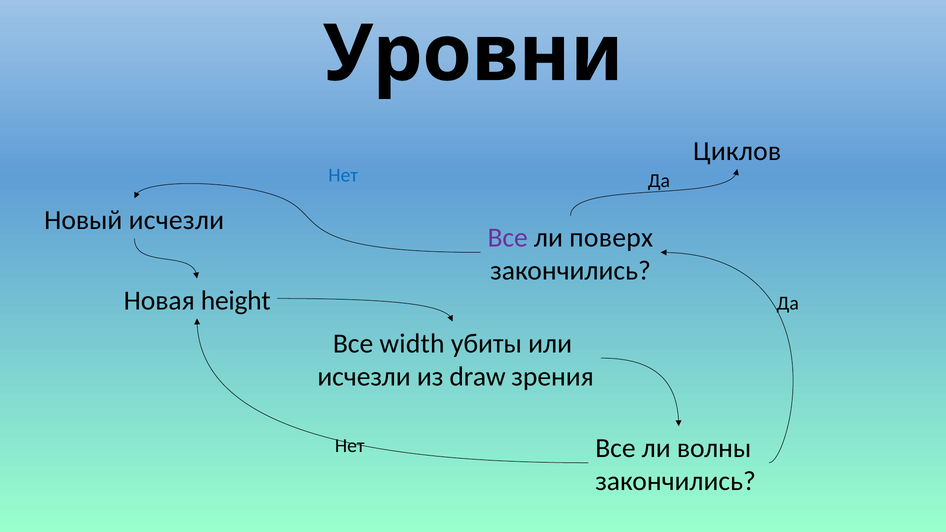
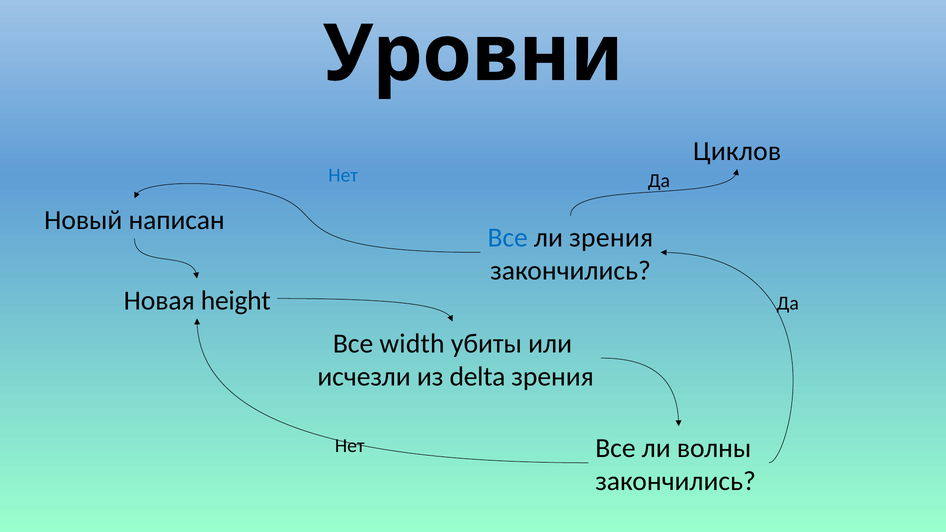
Новый исчезли: исчезли -> написан
Все at (508, 238) colour: purple -> blue
ли поверх: поверх -> зрения
draw: draw -> delta
